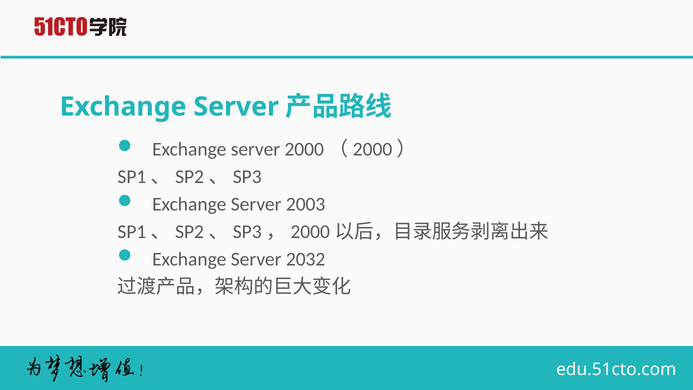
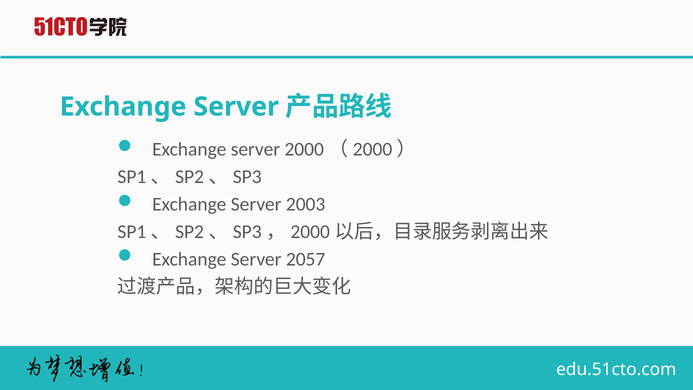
2032: 2032 -> 2057
